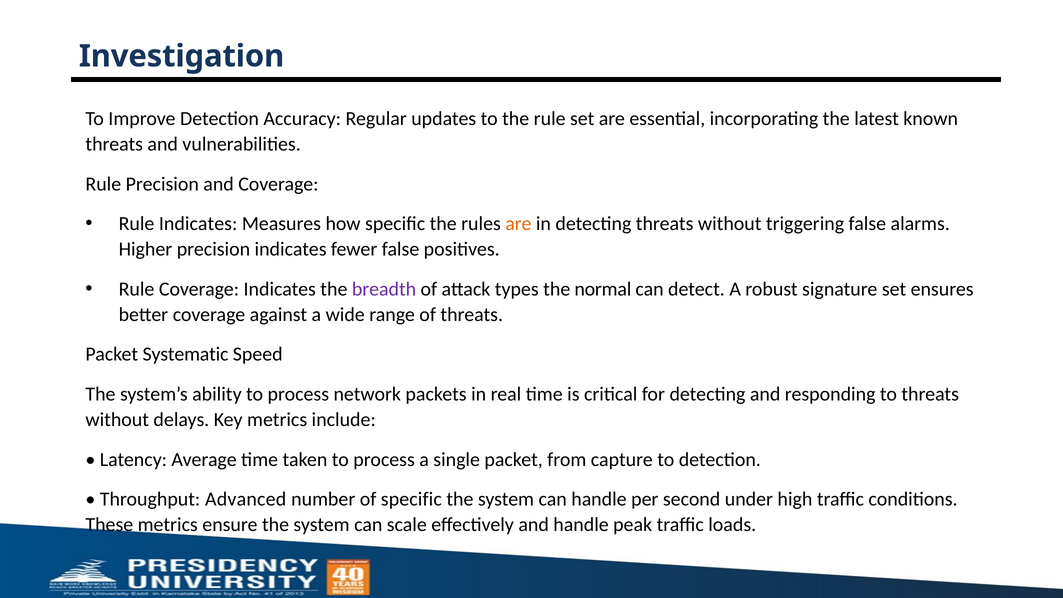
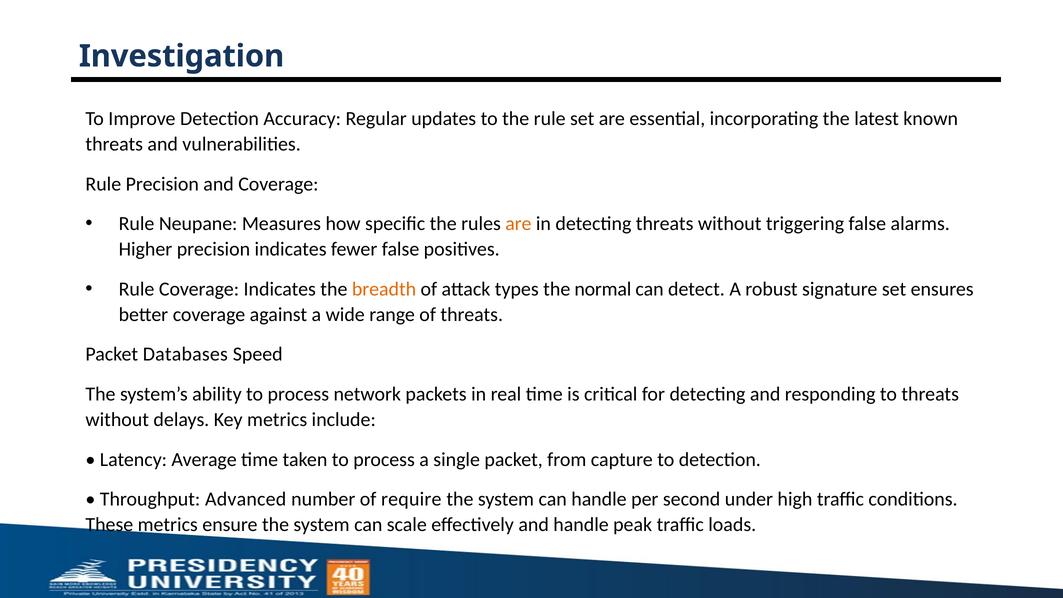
Rule Indicates: Indicates -> Neupane
breadth colour: purple -> orange
Systematic: Systematic -> Databases
of specific: specific -> require
